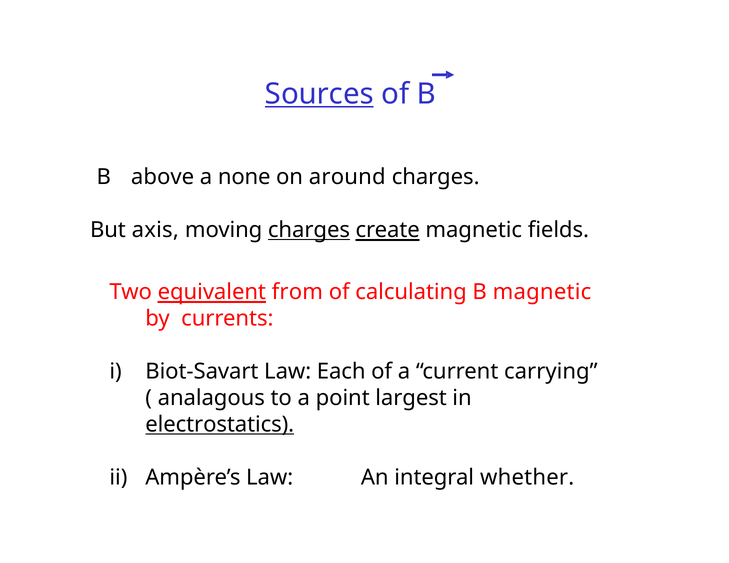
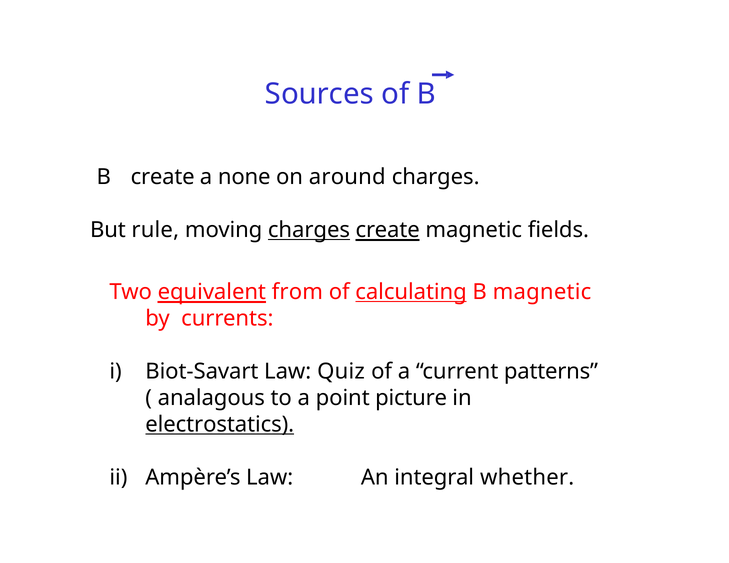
Sources underline: present -> none
B above: above -> create
axis: axis -> rule
calculating underline: none -> present
Each: Each -> Quiz
carrying: carrying -> patterns
largest: largest -> picture
